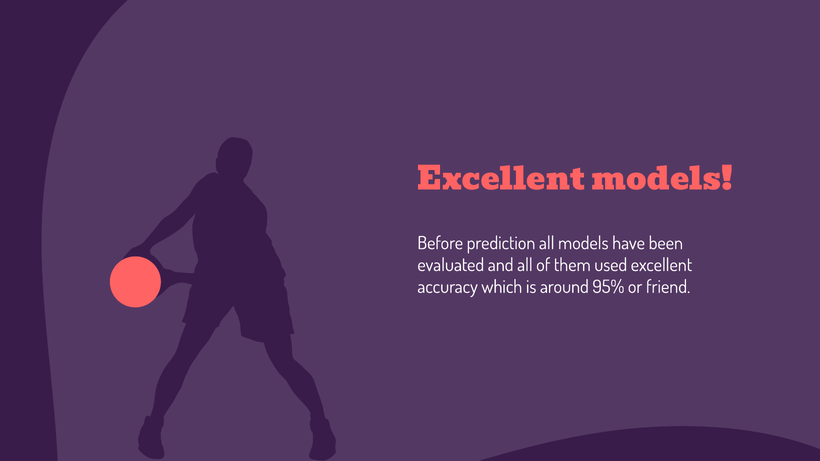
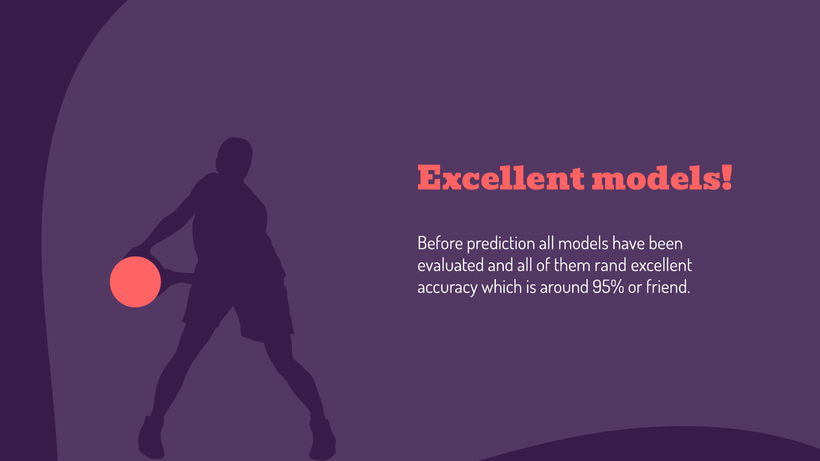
used: used -> rand
